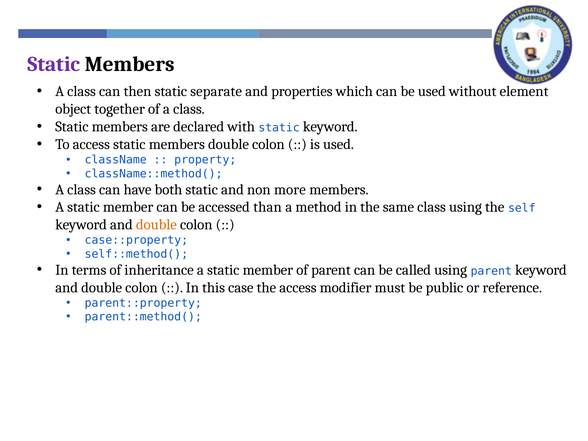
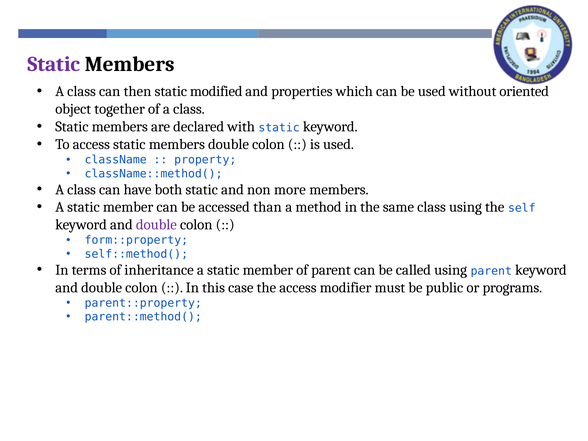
separate: separate -> modified
element: element -> oriented
double at (156, 225) colour: orange -> purple
case::property: case::property -> form::property
reference: reference -> programs
